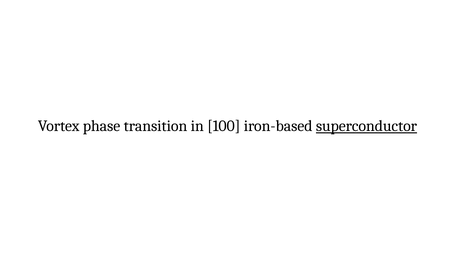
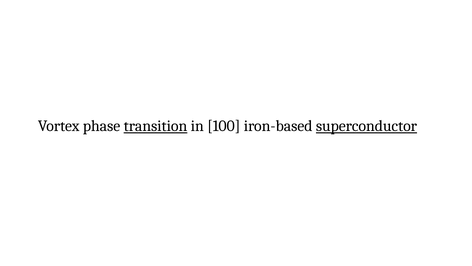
transition underline: none -> present
